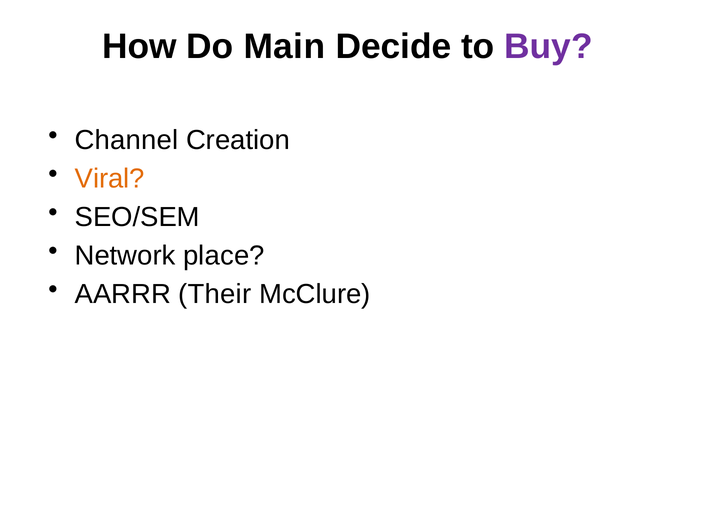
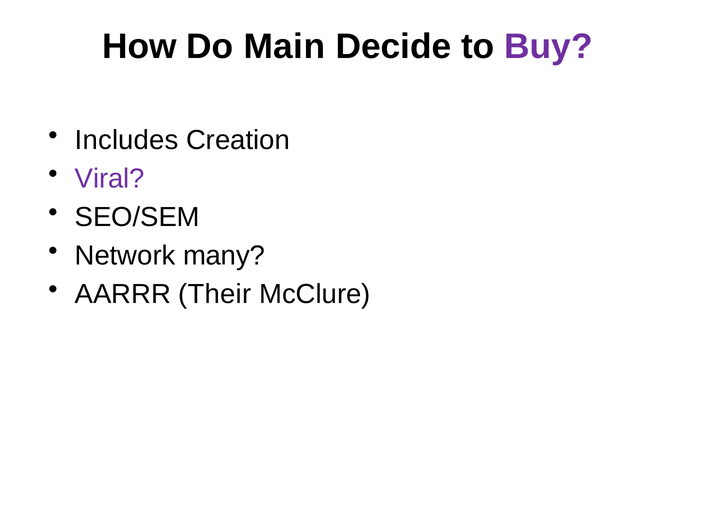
Channel: Channel -> Includes
Viral colour: orange -> purple
place: place -> many
